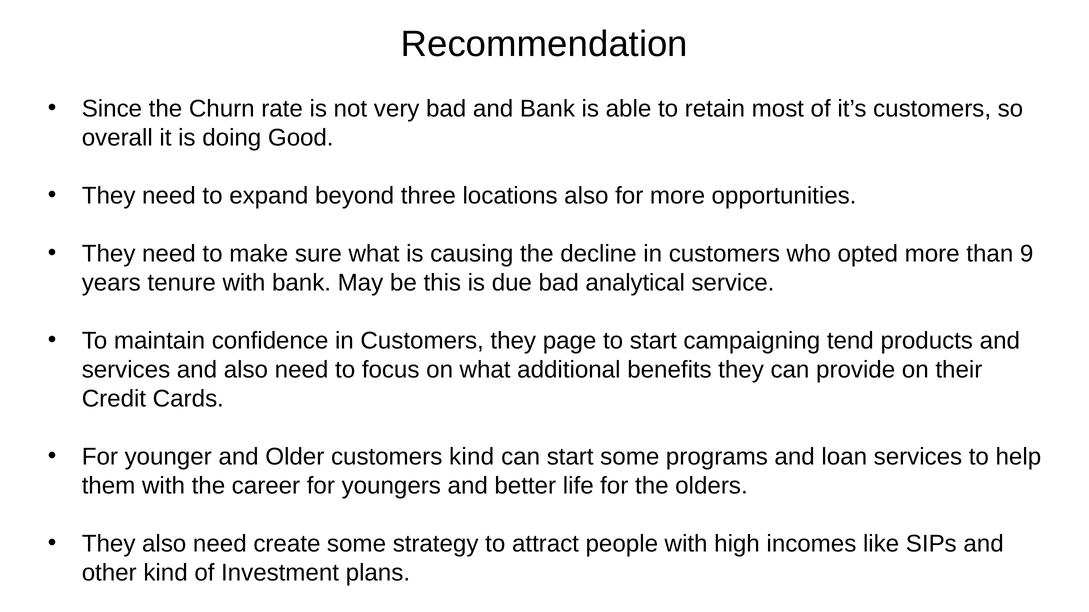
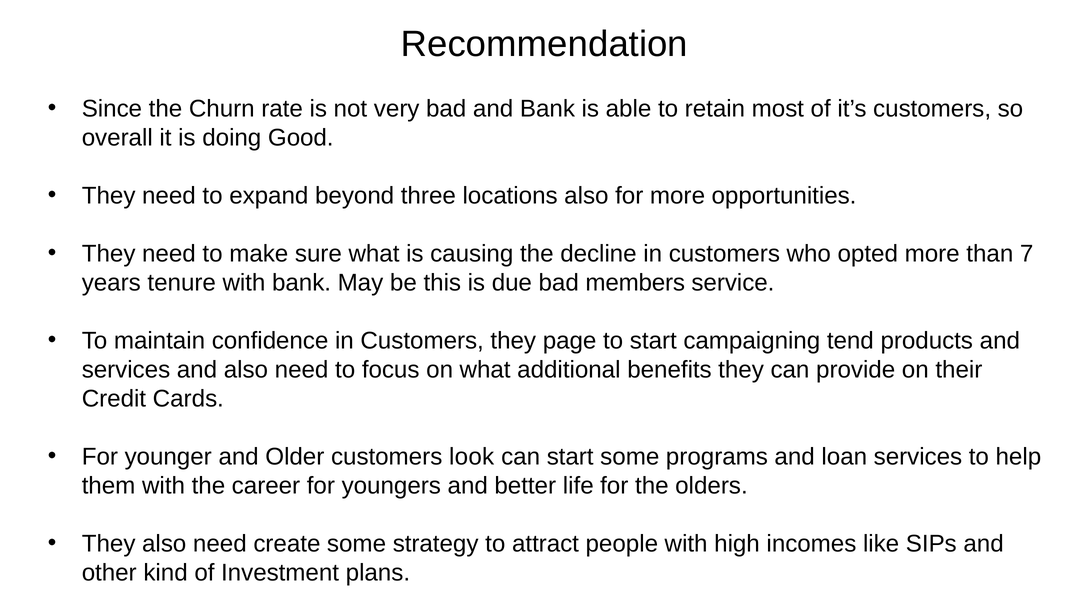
9: 9 -> 7
analytical: analytical -> members
customers kind: kind -> look
